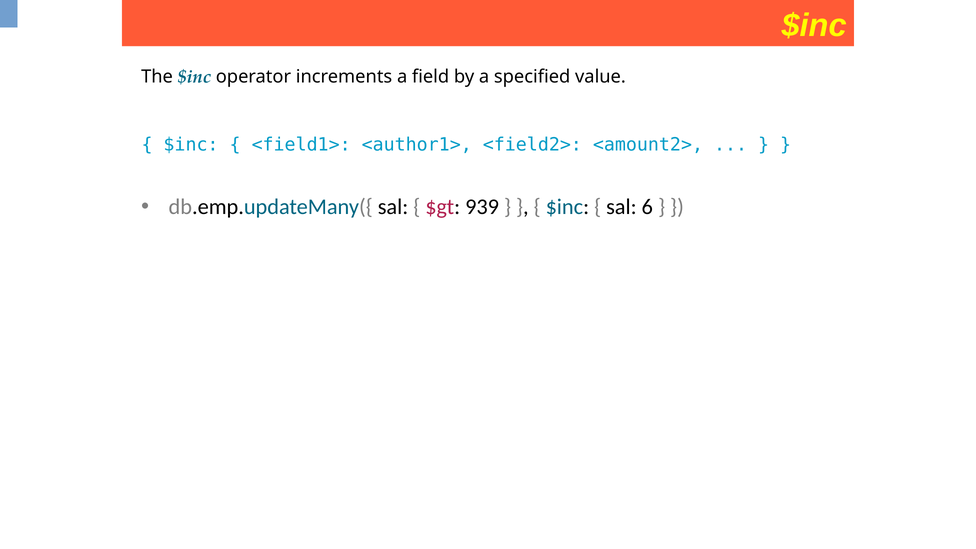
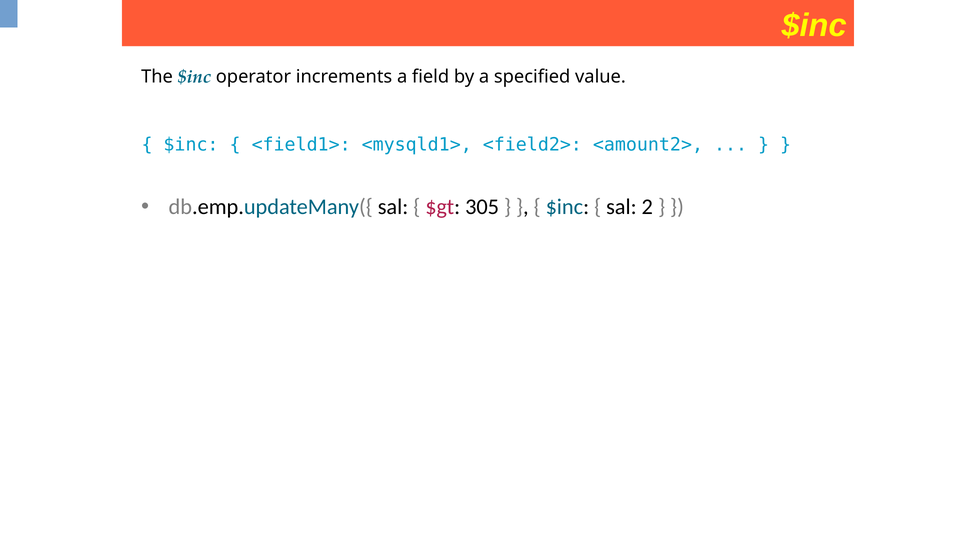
<author1>: <author1> -> <mysqld1>
939: 939 -> 305
6: 6 -> 2
